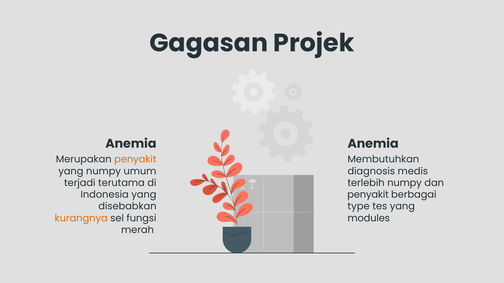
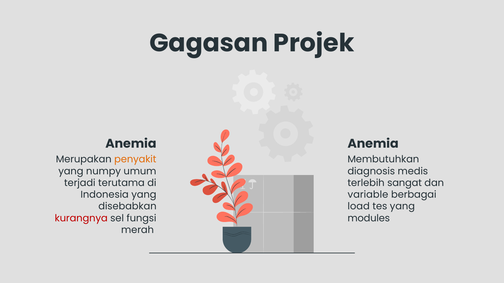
terlebih numpy: numpy -> sangat
penyakit at (368, 195): penyakit -> variable
type: type -> load
kurangnya colour: orange -> red
